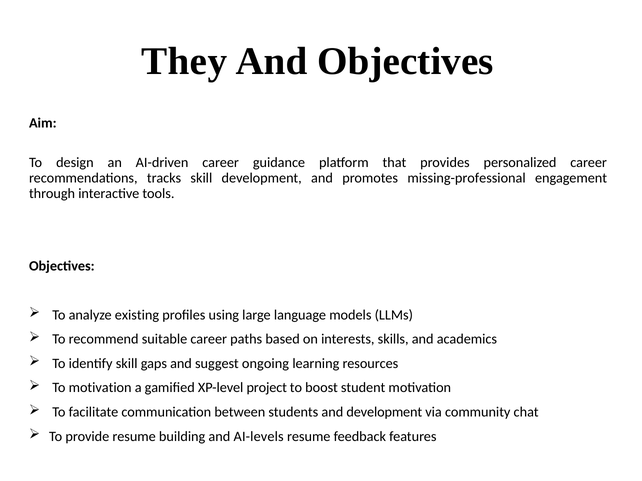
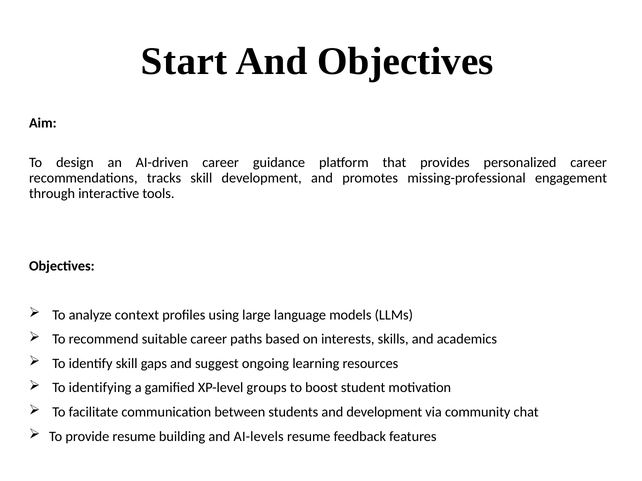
They: They -> Start
existing: existing -> context
To motivation: motivation -> identifying
project: project -> groups
